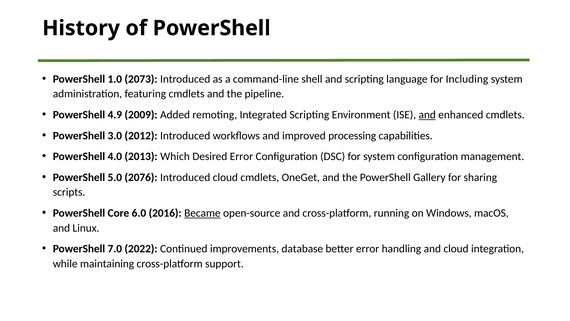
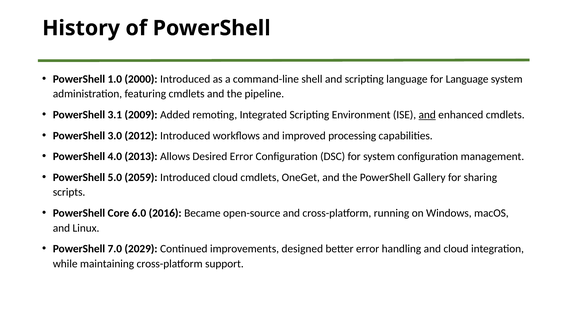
2073: 2073 -> 2000
for Including: Including -> Language
4.9: 4.9 -> 3.1
Which: Which -> Allows
2076: 2076 -> 2059
Became underline: present -> none
2022: 2022 -> 2029
database: database -> designed
